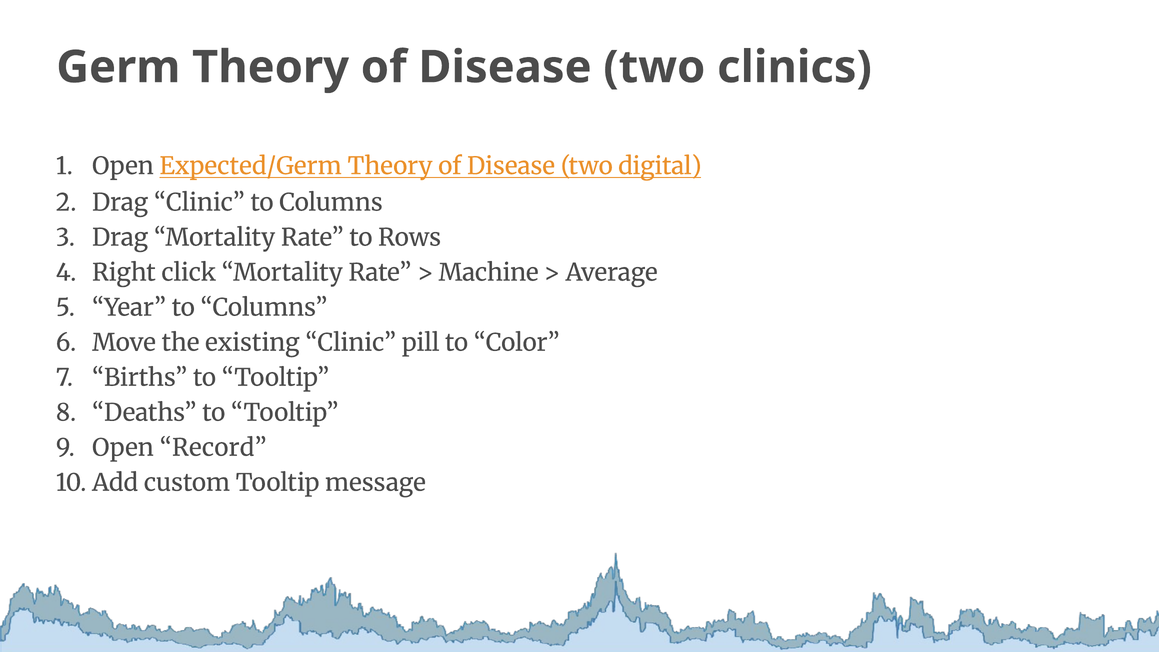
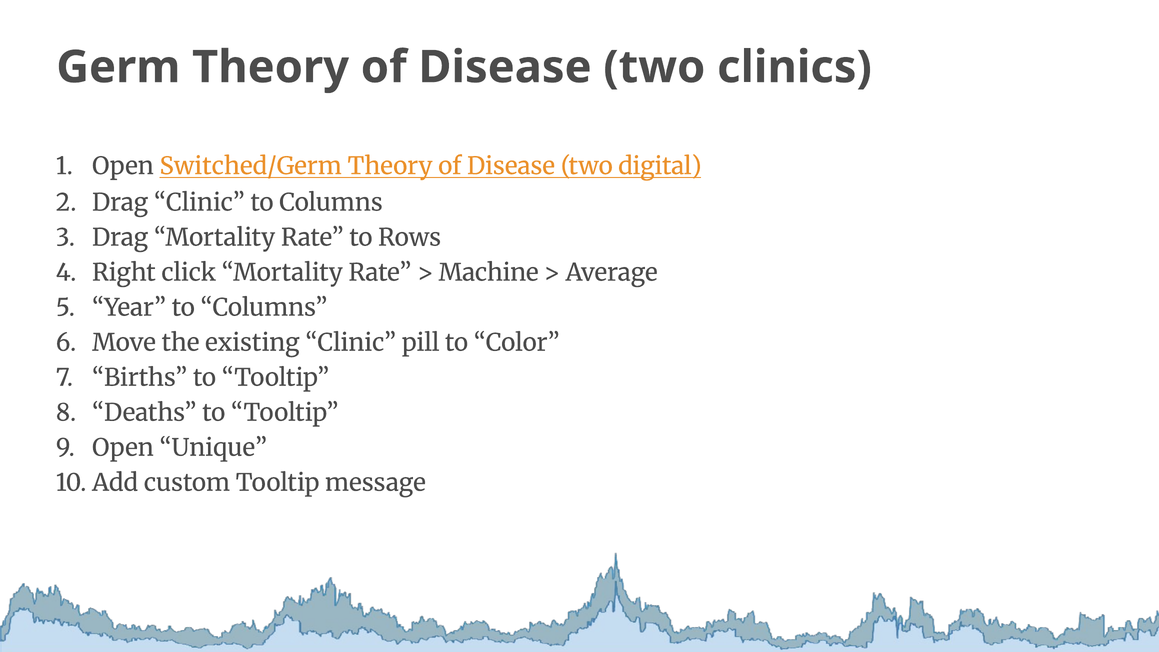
Expected/Germ: Expected/Germ -> Switched/Germ
Record: Record -> Unique
